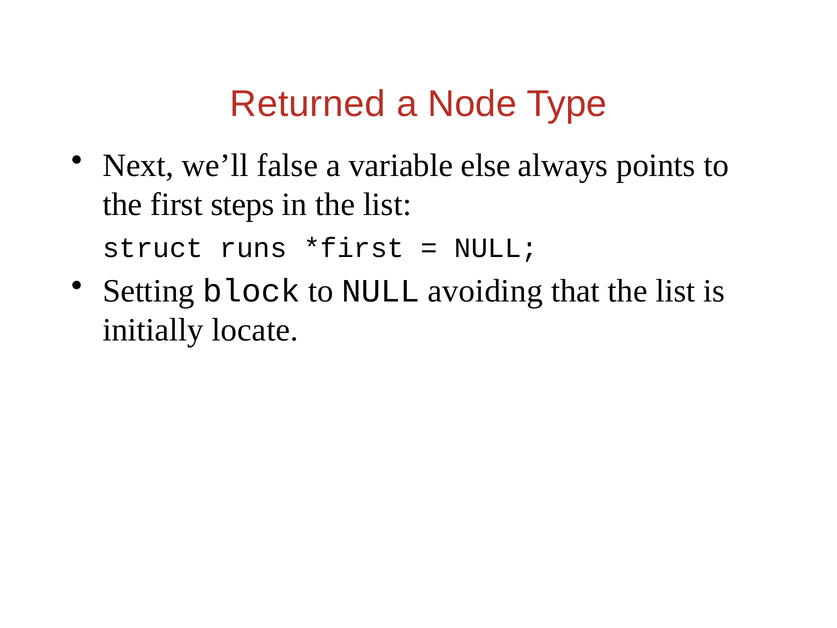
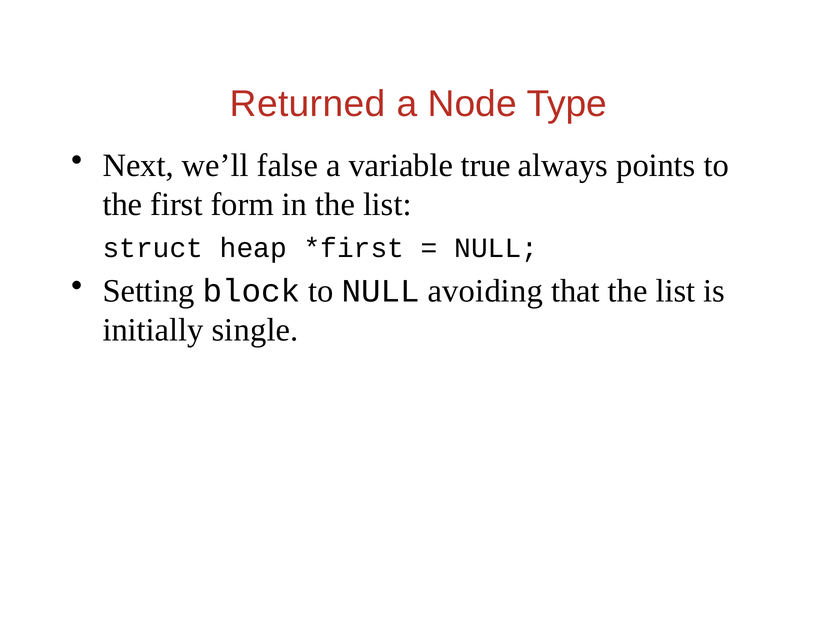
else: else -> true
steps: steps -> form
runs: runs -> heap
locate: locate -> single
